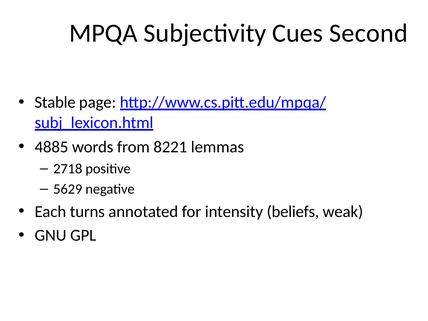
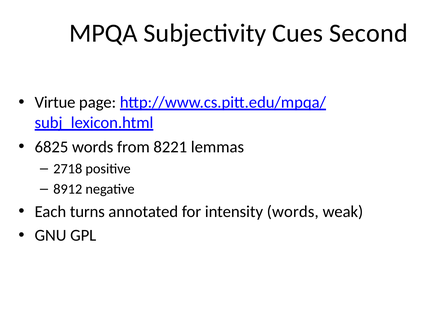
Stable: Stable -> Virtue
4885: 4885 -> 6825
5629: 5629 -> 8912
intensity beliefs: beliefs -> words
